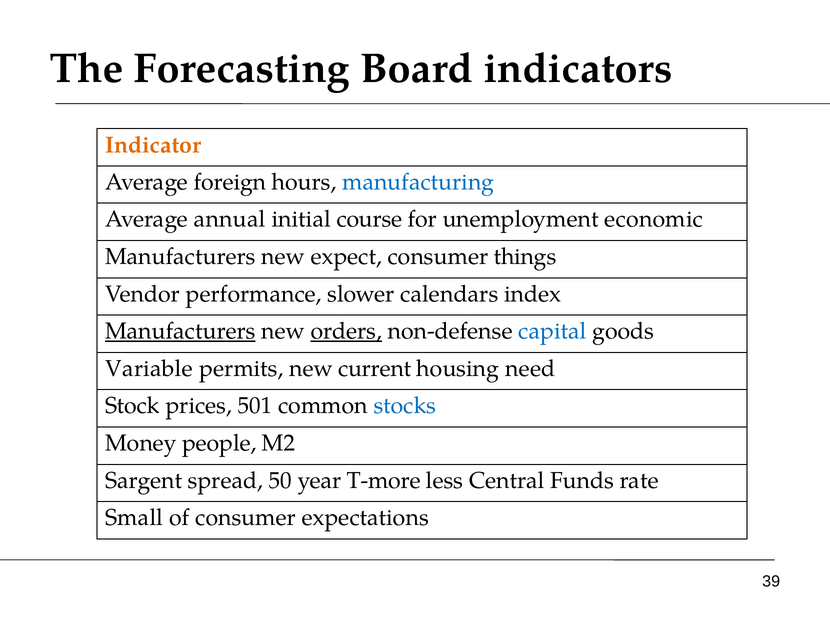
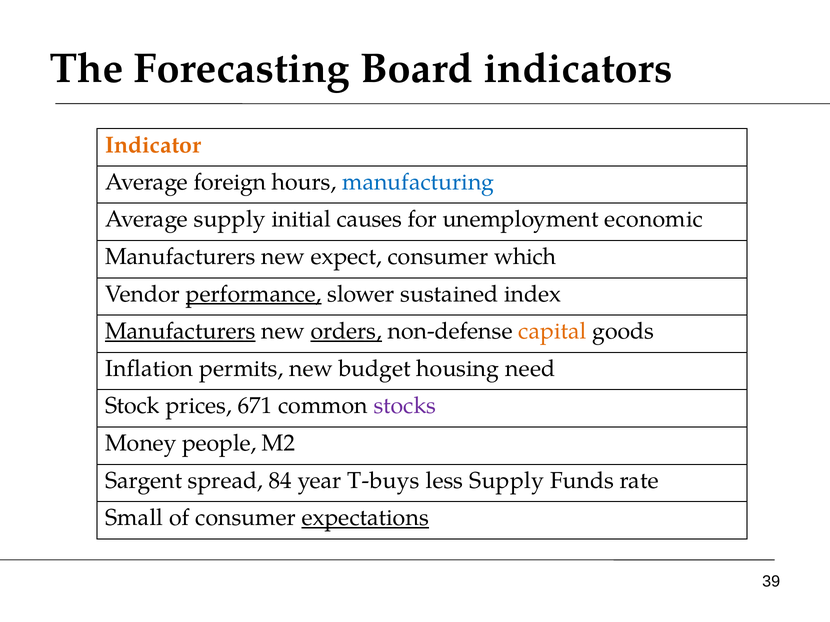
Average annual: annual -> supply
course: course -> causes
things: things -> which
performance underline: none -> present
calendars: calendars -> sustained
capital colour: blue -> orange
Variable: Variable -> Inflation
current: current -> budget
501: 501 -> 671
stocks colour: blue -> purple
50: 50 -> 84
T-more: T-more -> T-buys
less Central: Central -> Supply
expectations underline: none -> present
